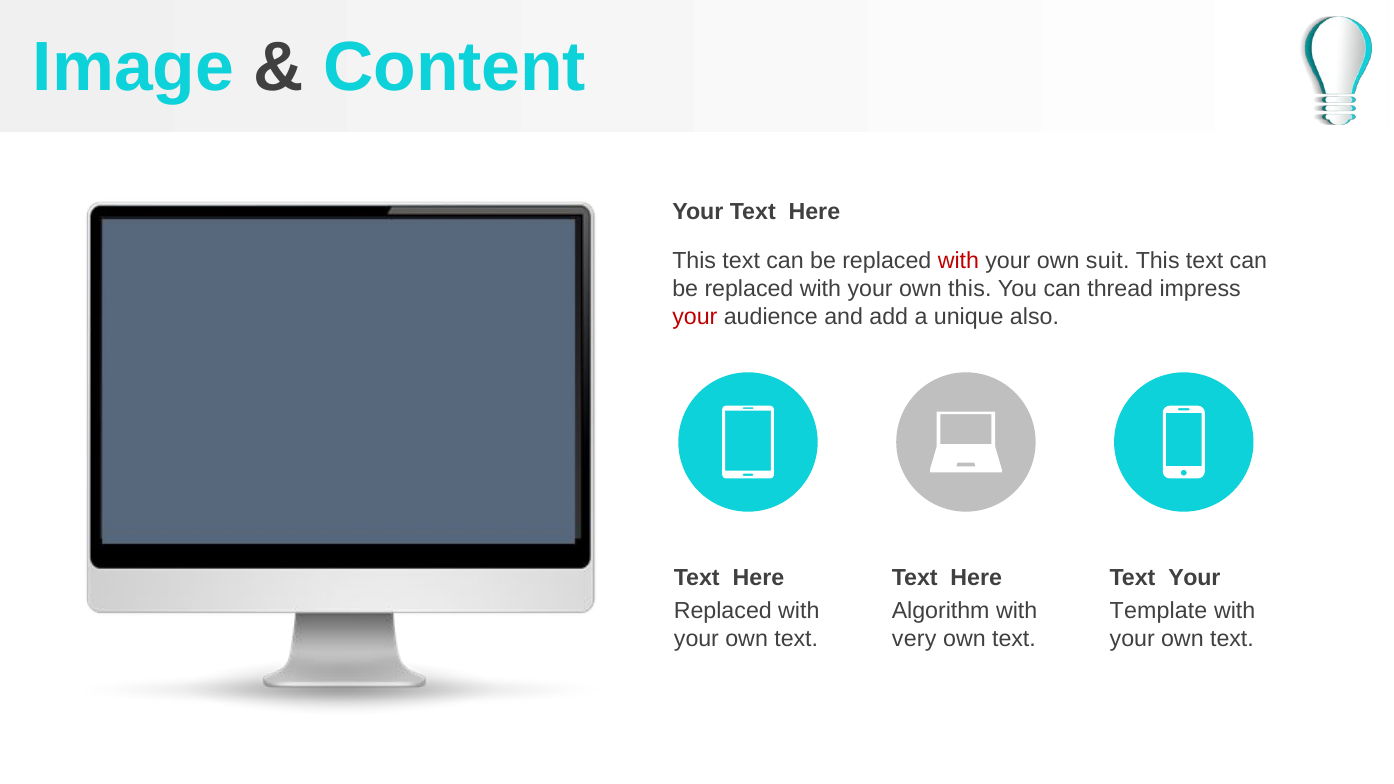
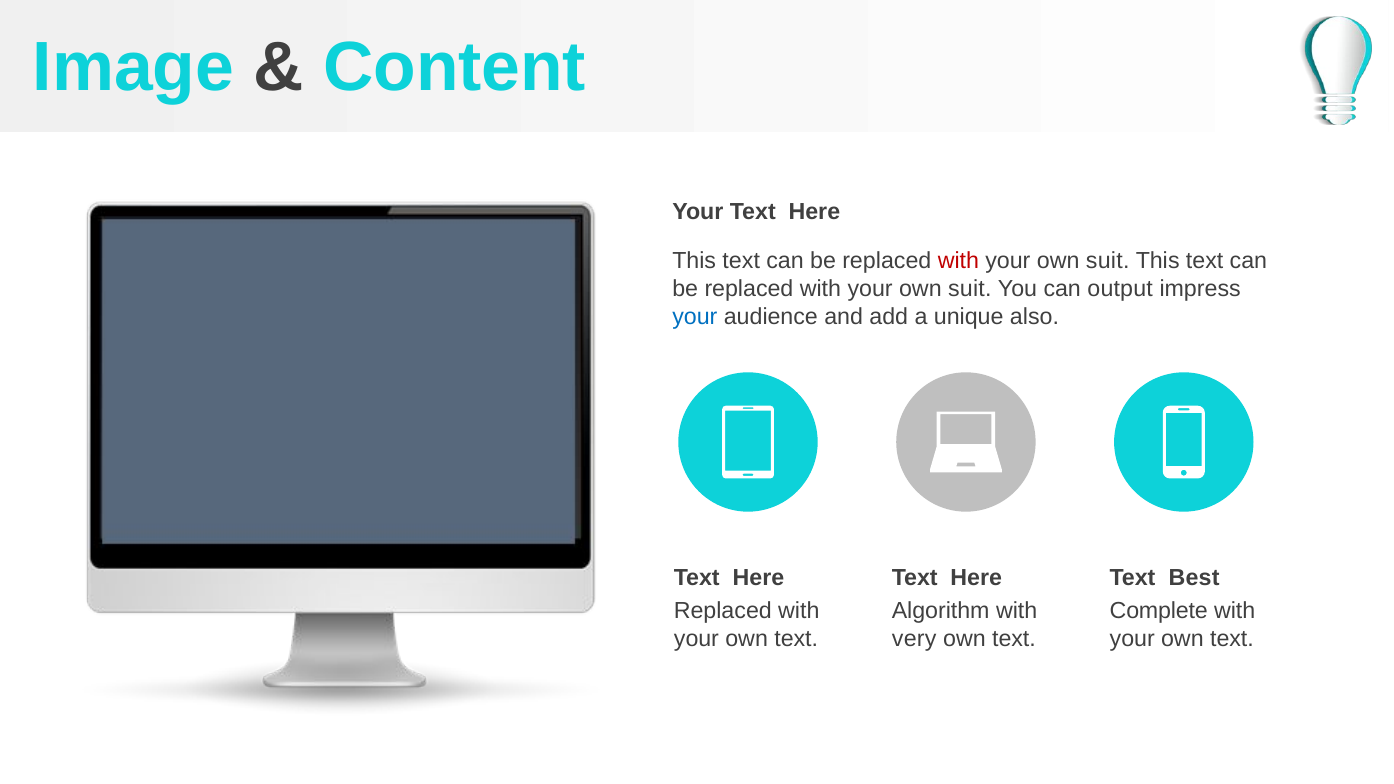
this at (970, 289): this -> suit
thread: thread -> output
your at (695, 317) colour: red -> blue
Text Your: Your -> Best
Template: Template -> Complete
